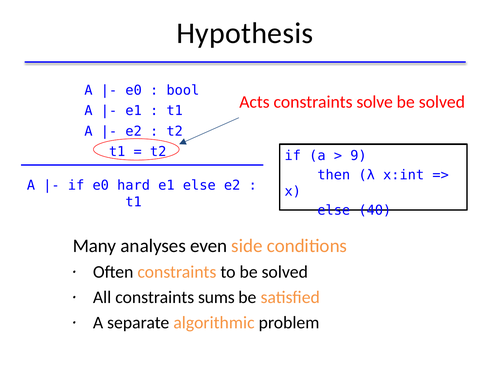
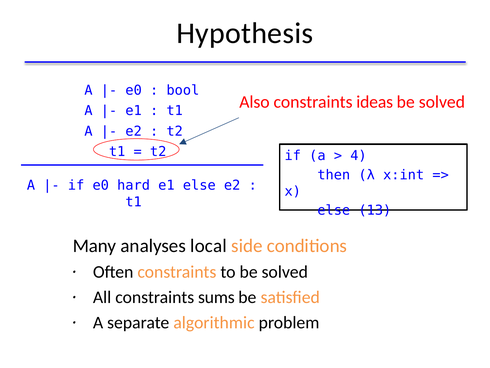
Acts: Acts -> Also
solve: solve -> ideas
9: 9 -> 4
40: 40 -> 13
even: even -> local
